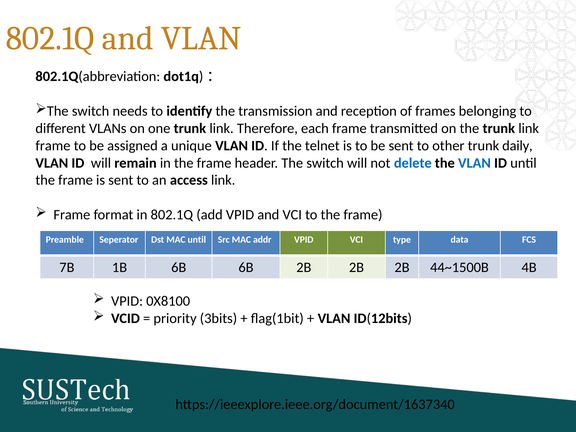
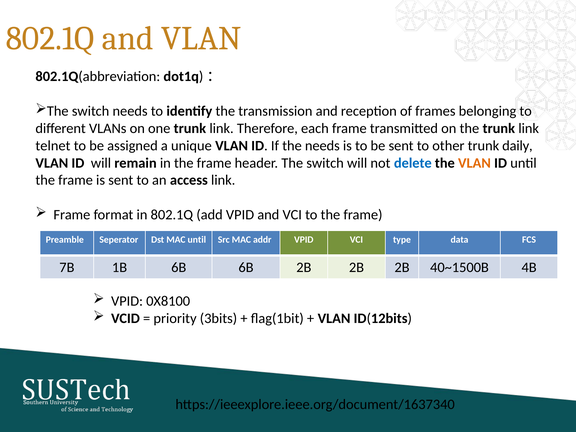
frame at (53, 146): frame -> telnet
the telnet: telnet -> needs
VLAN at (474, 163) colour: blue -> orange
44~1500B: 44~1500B -> 40~1500B
